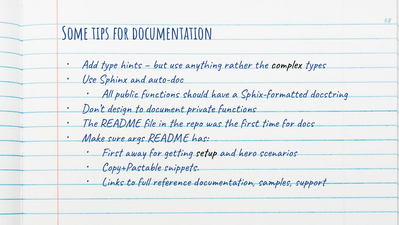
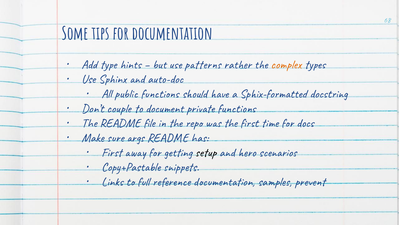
anything: anything -> patterns
complex colour: black -> orange
design: design -> couple
support: support -> prevent
